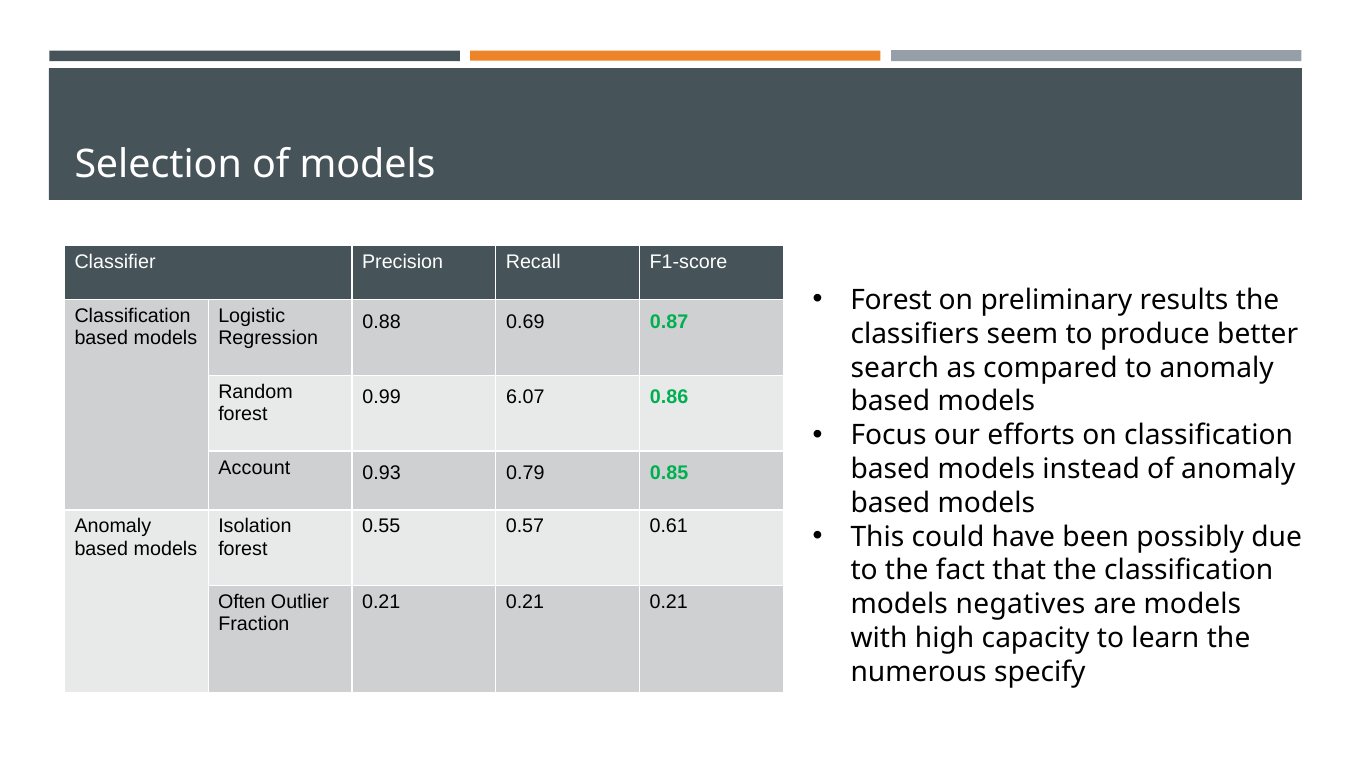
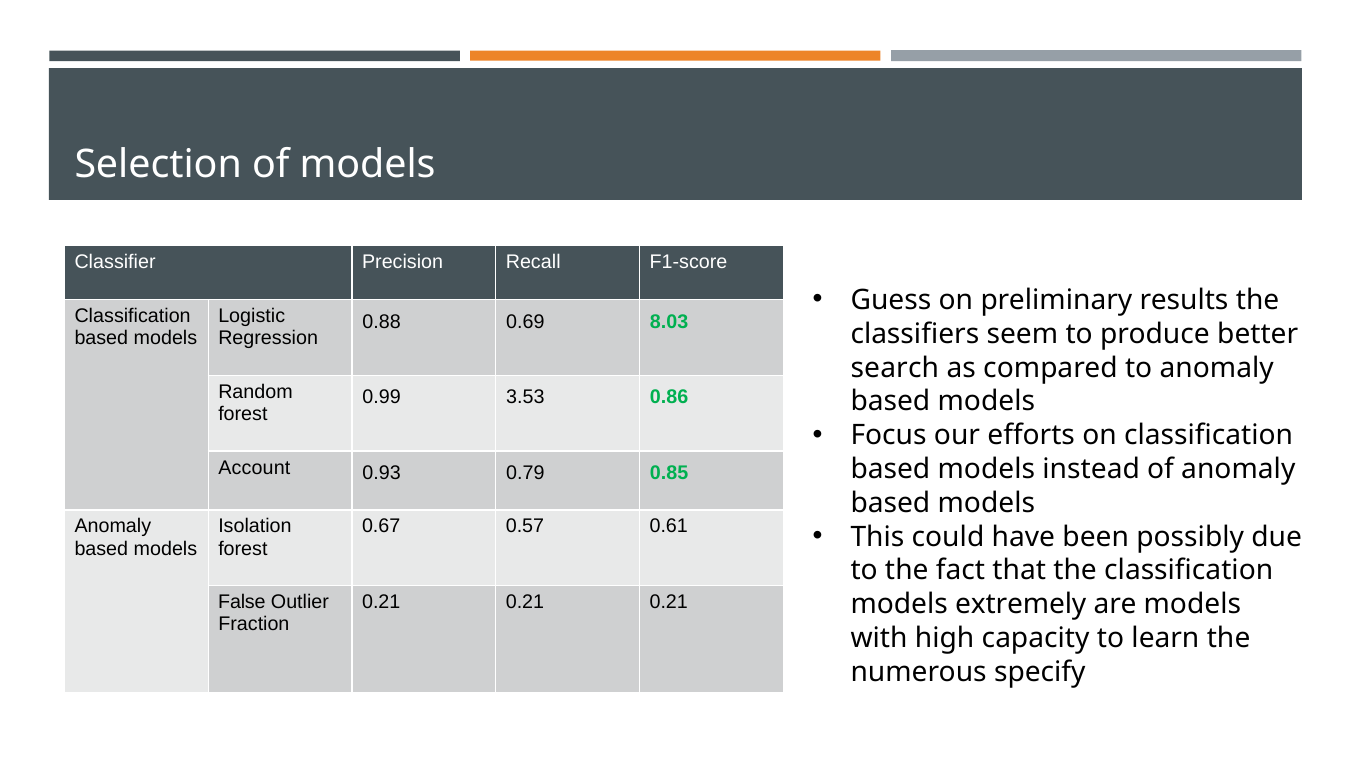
Forest at (891, 300): Forest -> Guess
0.87: 0.87 -> 8.03
6.07: 6.07 -> 3.53
0.55: 0.55 -> 0.67
Often: Often -> False
negatives: negatives -> extremely
